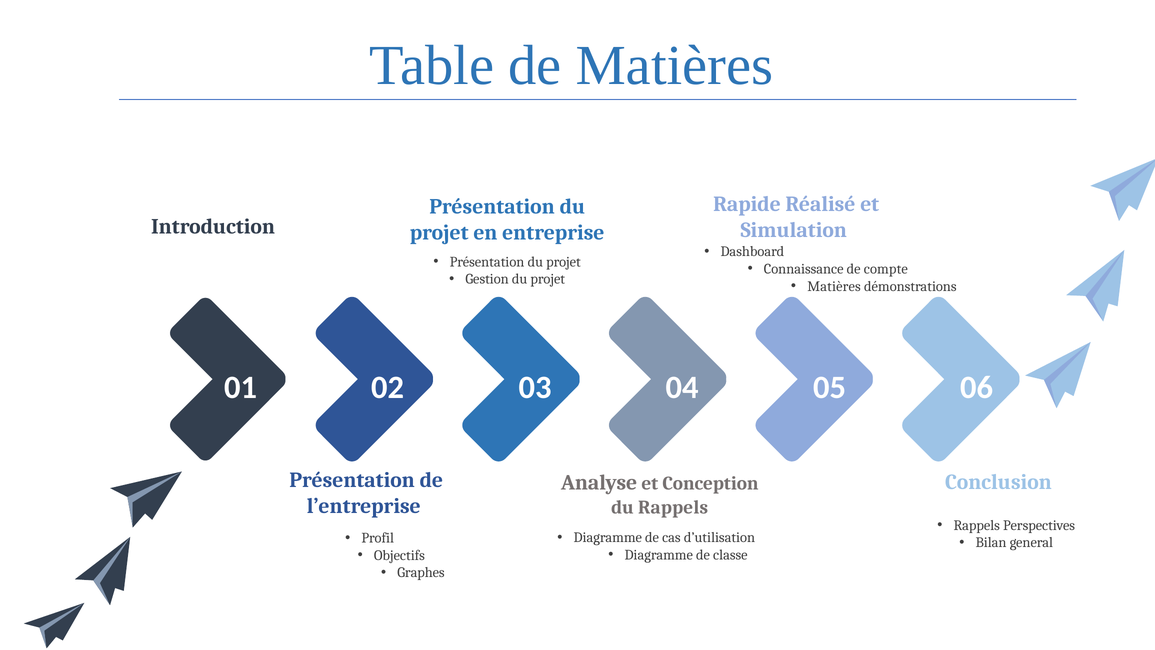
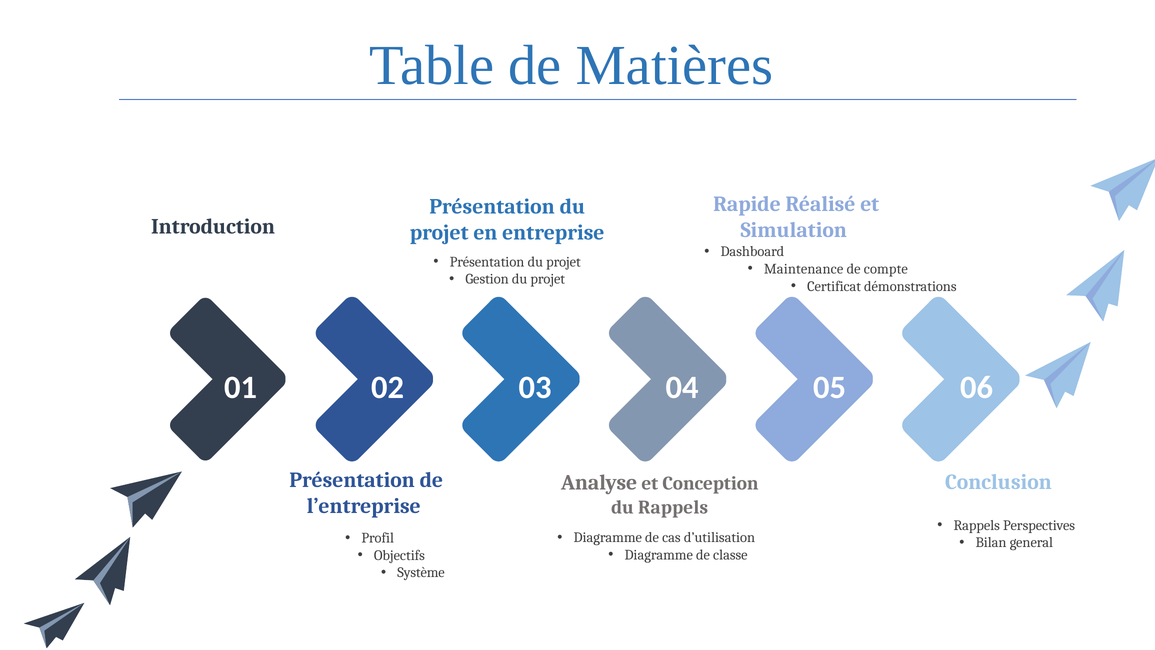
Connaissance: Connaissance -> Maintenance
Matières at (834, 286): Matières -> Certificat
Graphes: Graphes -> Système
